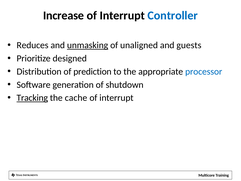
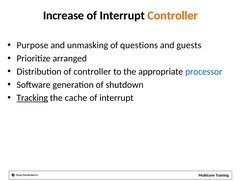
Controller at (173, 15) colour: blue -> orange
Reduces: Reduces -> Purpose
unmasking underline: present -> none
unaligned: unaligned -> questions
designed: designed -> arranged
of prediction: prediction -> controller
